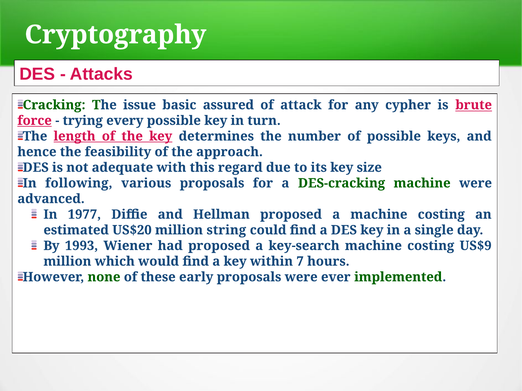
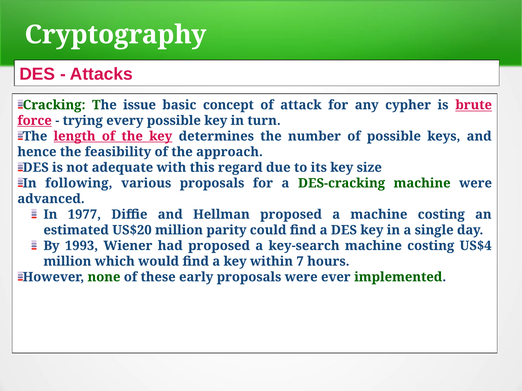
assured: assured -> concept
string: string -> parity
US$9: US$9 -> US$4
